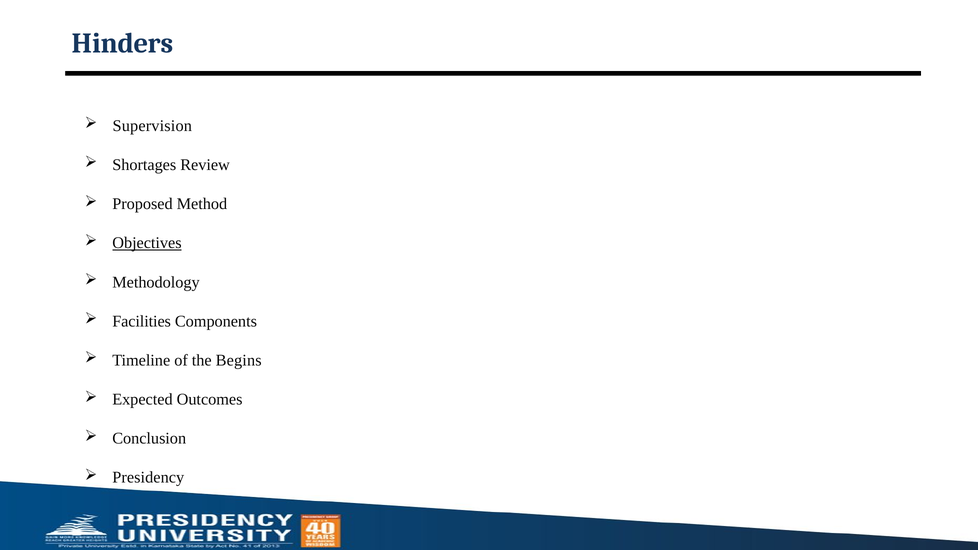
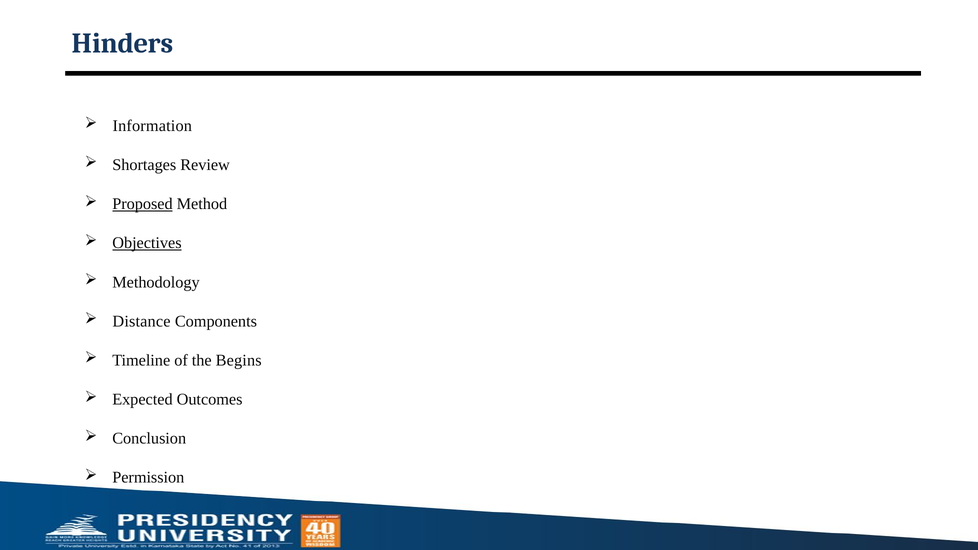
Supervision: Supervision -> Information
Proposed underline: none -> present
Facilities: Facilities -> Distance
Presidency: Presidency -> Permission
